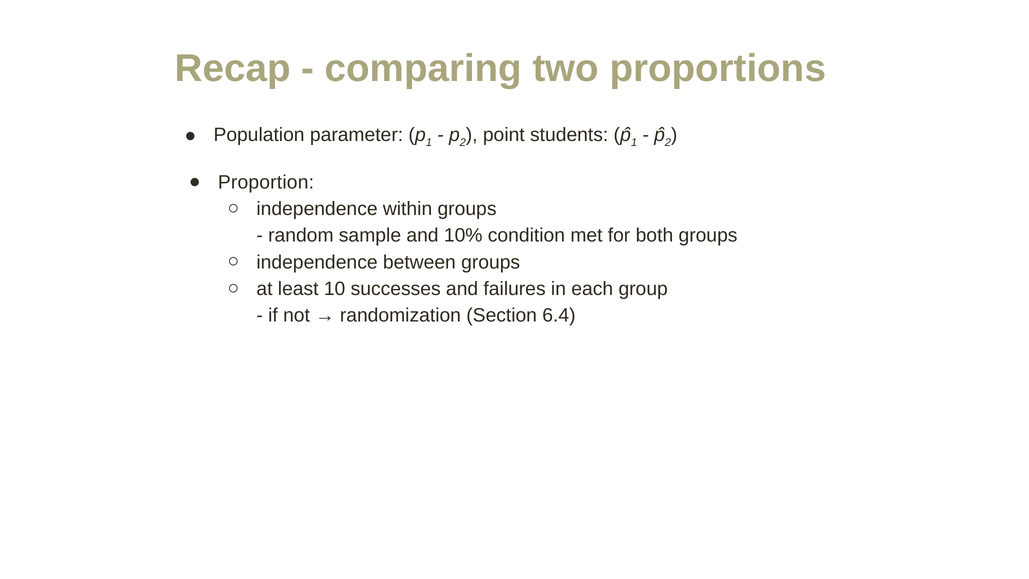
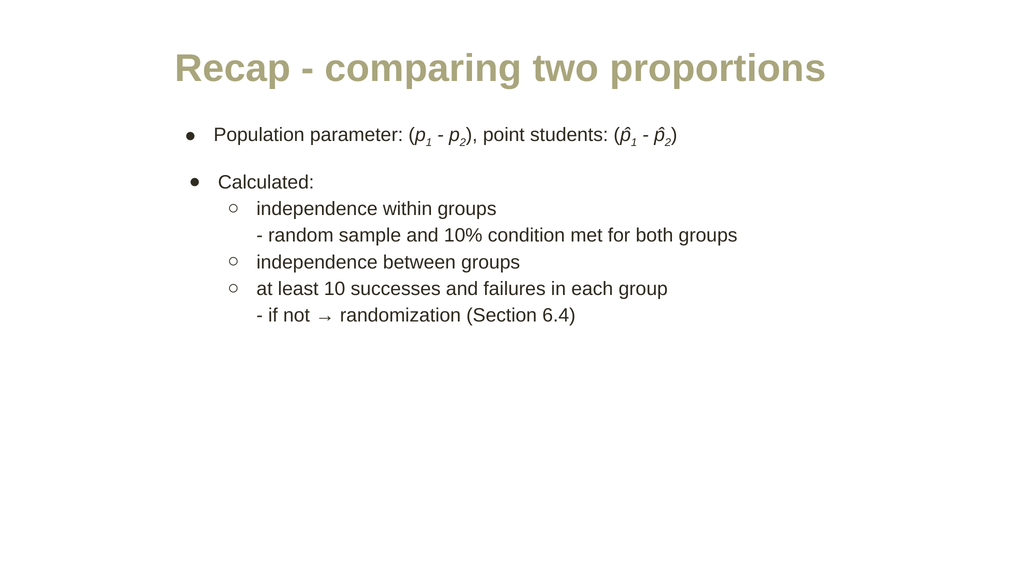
Proportion: Proportion -> Calculated
